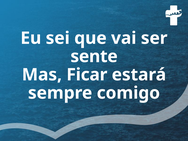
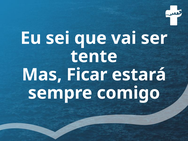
sente: sente -> tente
